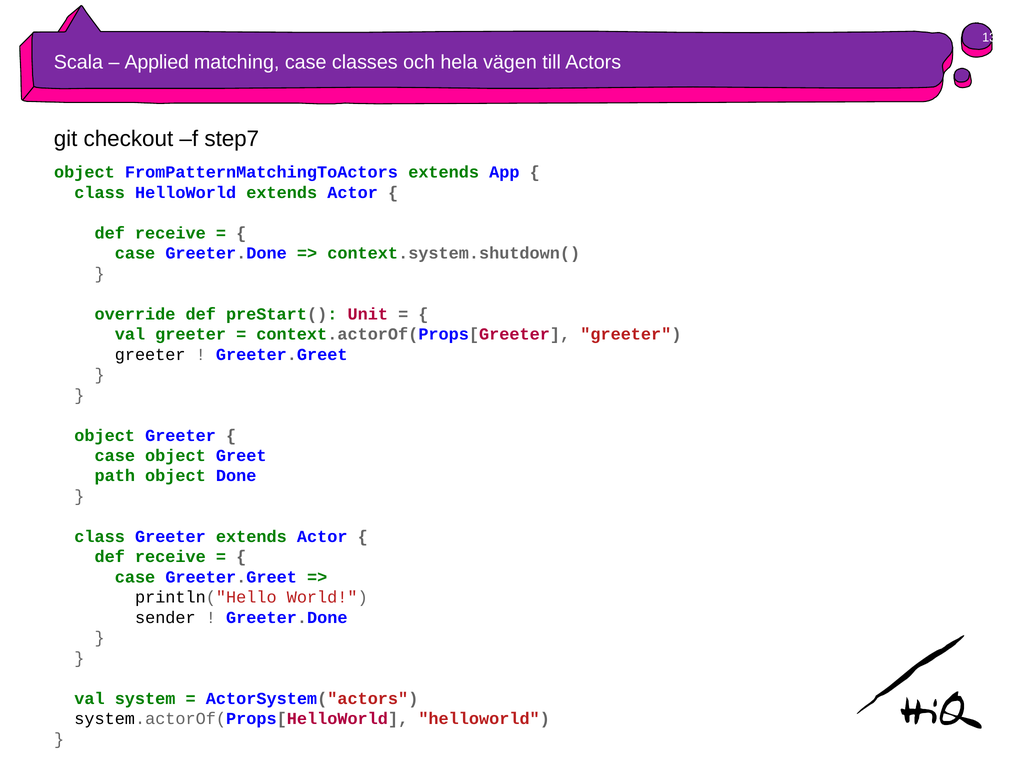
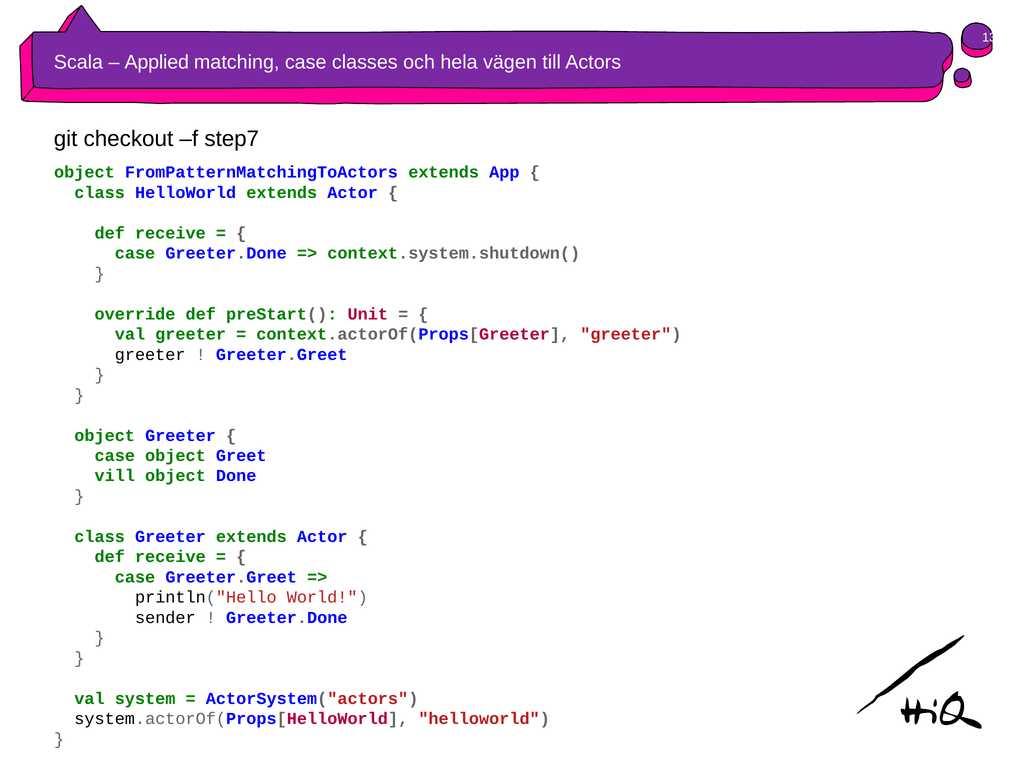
path: path -> vill
